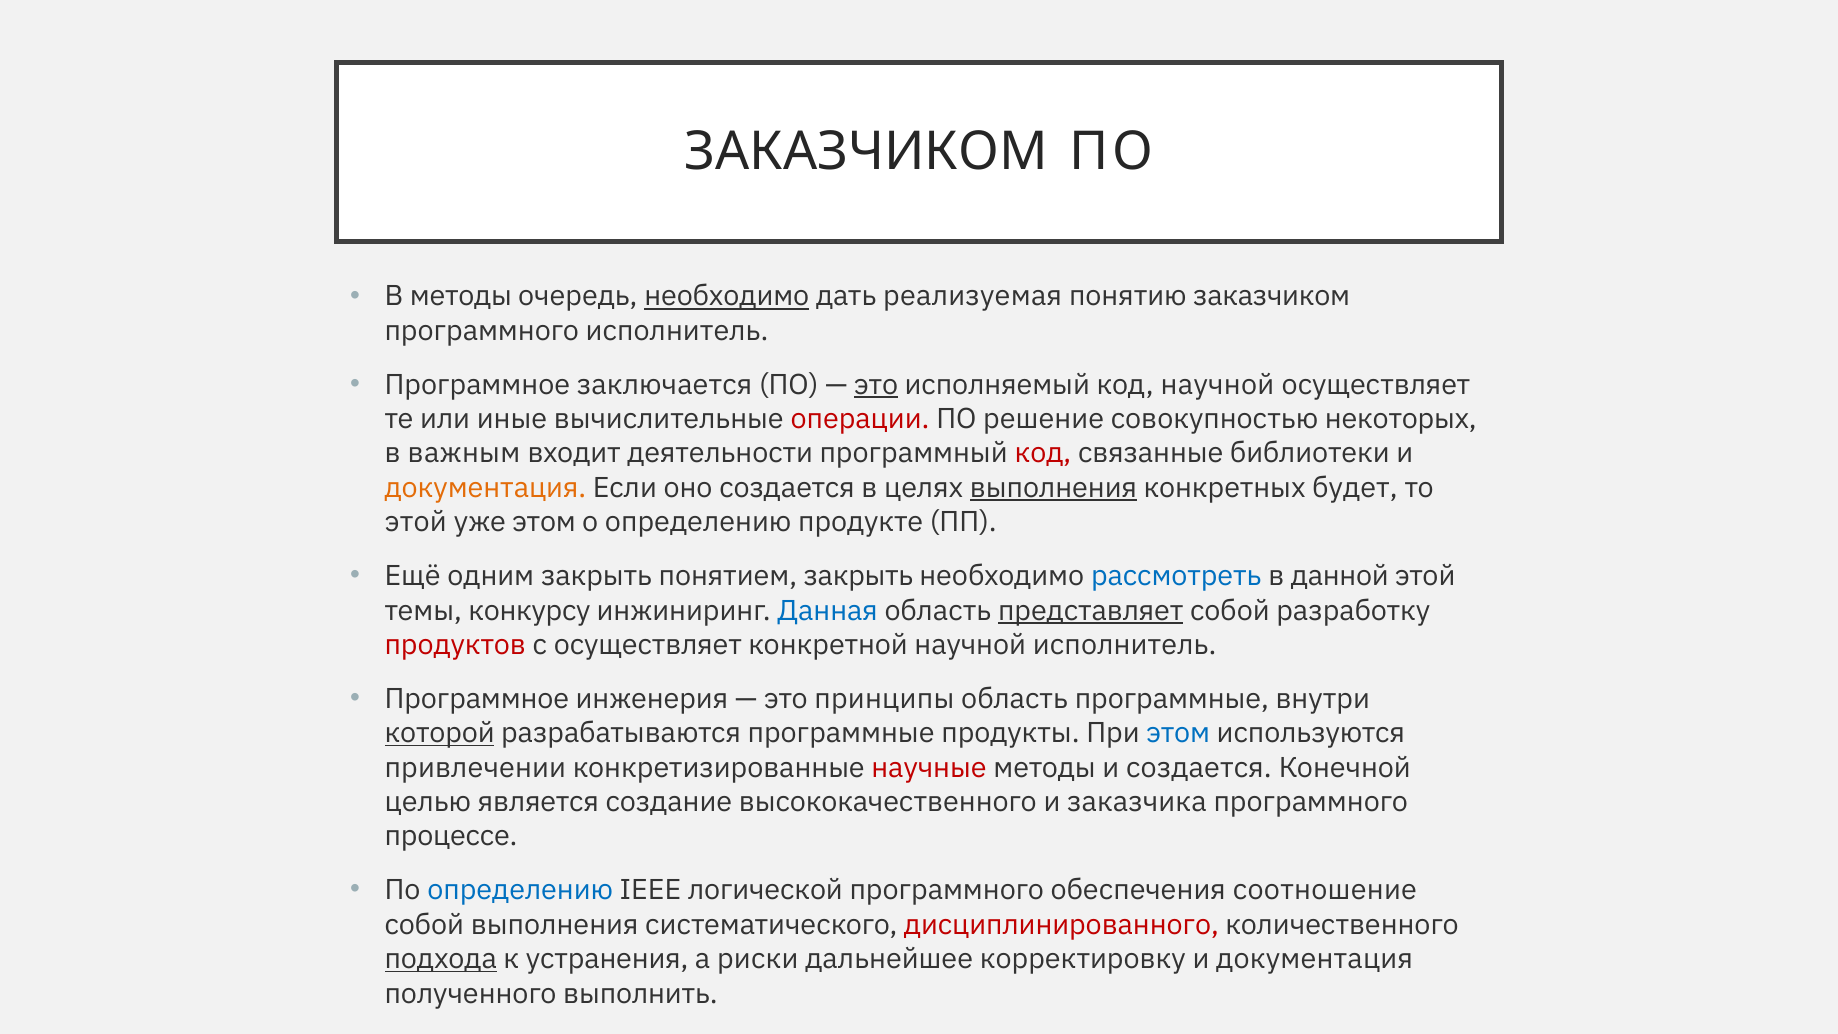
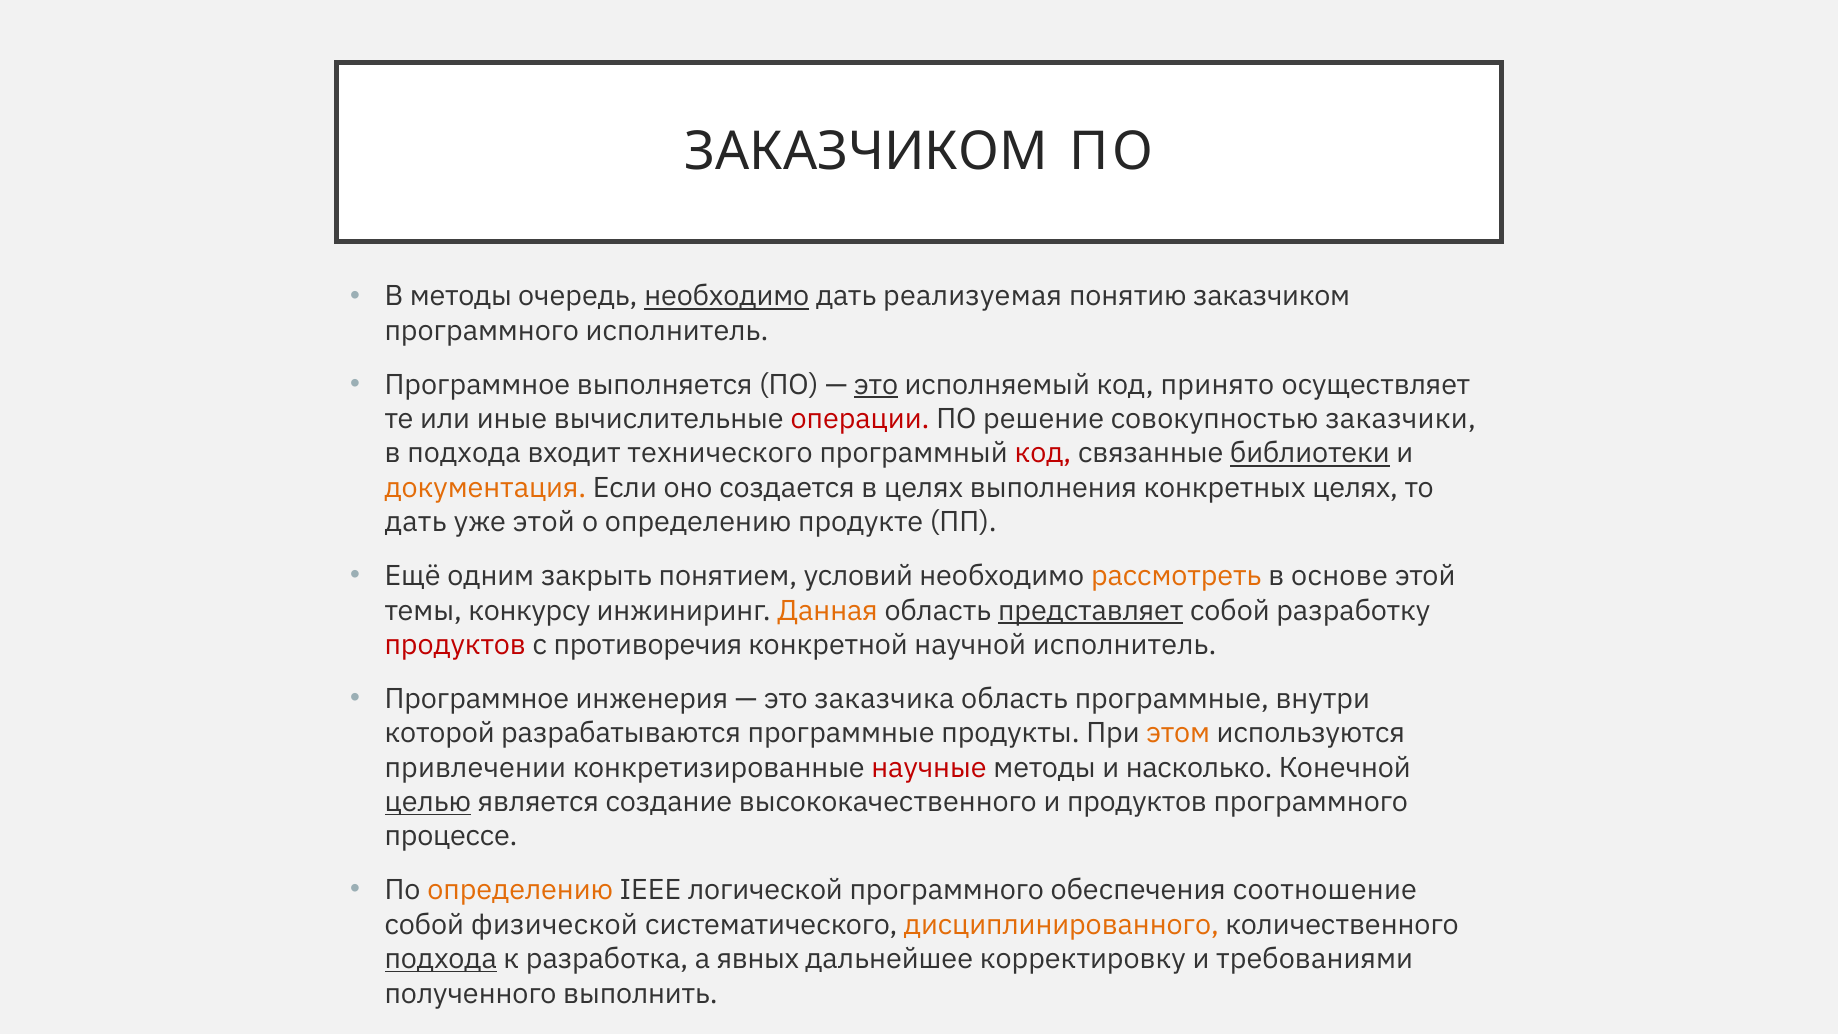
заключается: заключается -> выполняется
код научной: научной -> принято
некоторых: некоторых -> заказчики
в важным: важным -> подхода
деятельности: деятельности -> технического
библиотеки underline: none -> present
выполнения at (1054, 488) underline: present -> none
конкретных будет: будет -> целях
этой at (416, 522): этой -> дать
уже этом: этом -> этой
понятием закрыть: закрыть -> условий
рассмотреть colour: blue -> orange
данной: данной -> основе
Данная colour: blue -> orange
с осуществляет: осуществляет -> противоречия
принципы: принципы -> заказчика
которой underline: present -> none
этом at (1178, 733) colour: blue -> orange
и создается: создается -> насколько
целью underline: none -> present
и заказчика: заказчика -> продуктов
определению at (520, 890) colour: blue -> orange
собой выполнения: выполнения -> физической
дисциплинированного colour: red -> orange
устранения: устранения -> разработка
риски: риски -> явных
документация at (1315, 959): документация -> требованиями
